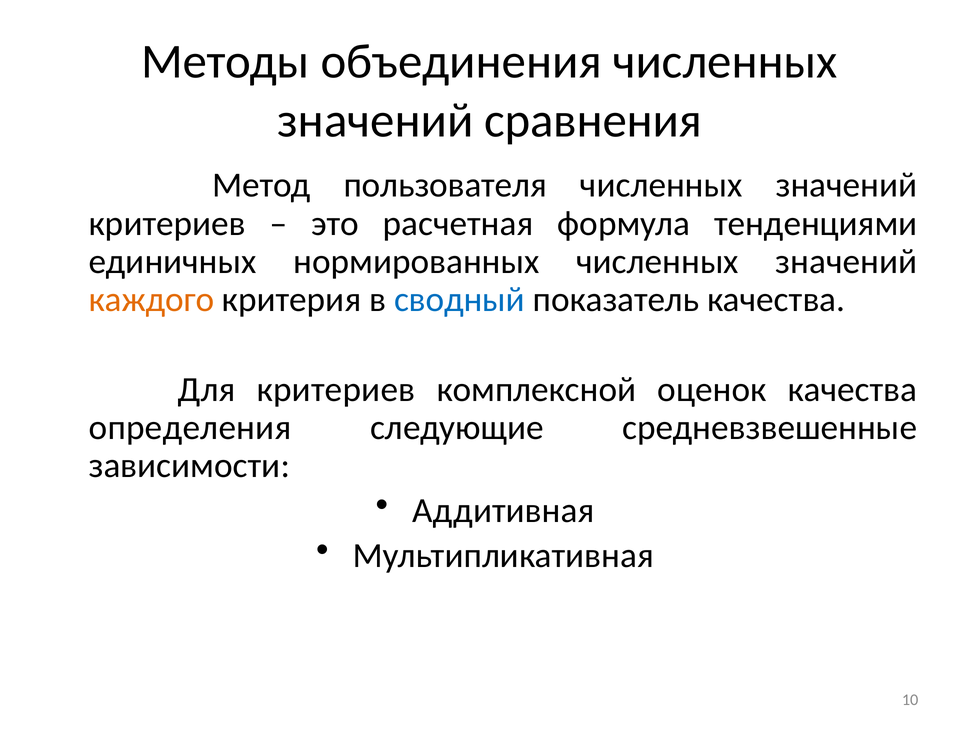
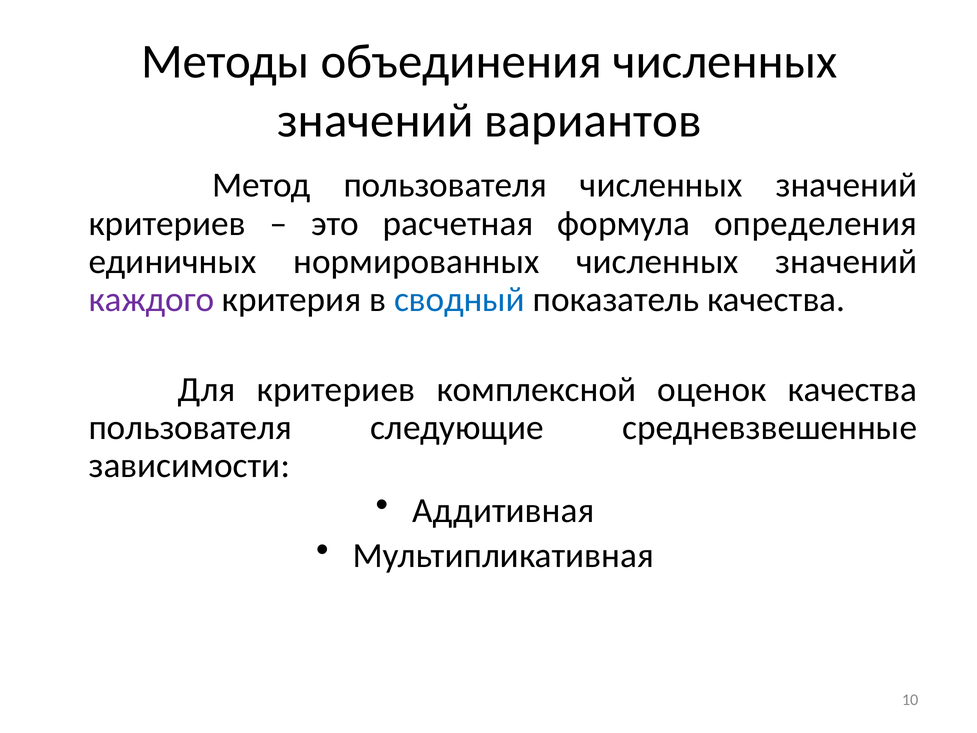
сравнения: сравнения -> вариантов
тенденциями: тенденциями -> определения
каждого colour: orange -> purple
определения at (190, 428): определения -> пользователя
